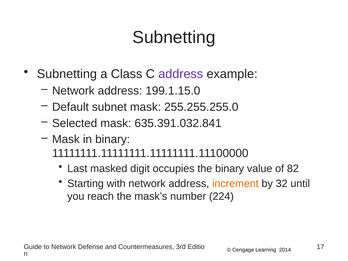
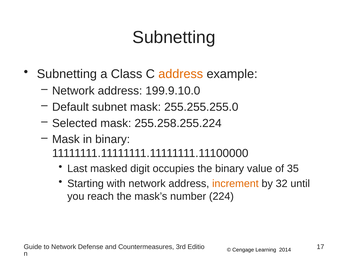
address at (181, 74) colour: purple -> orange
199.1.15.0: 199.1.15.0 -> 199.9.10.0
635.391.032.841: 635.391.032.841 -> 255.258.255.224
82: 82 -> 35
